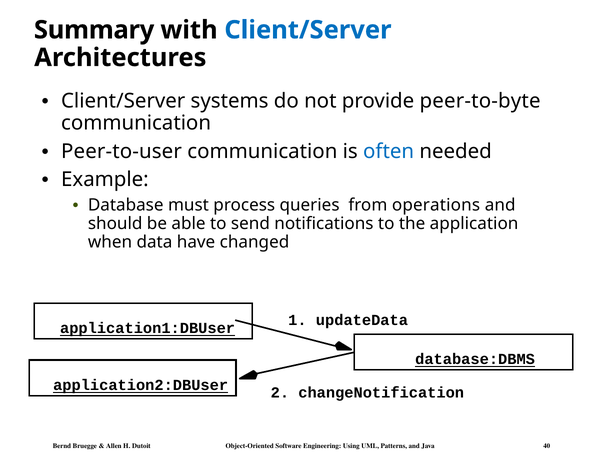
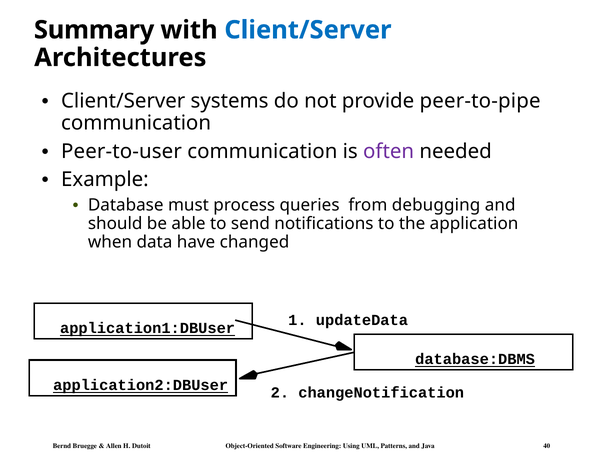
peer-to-byte: peer-to-byte -> peer-to-pipe
often colour: blue -> purple
operations: operations -> debugging
